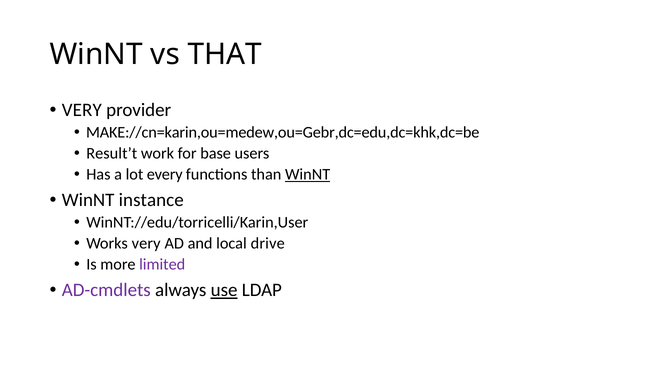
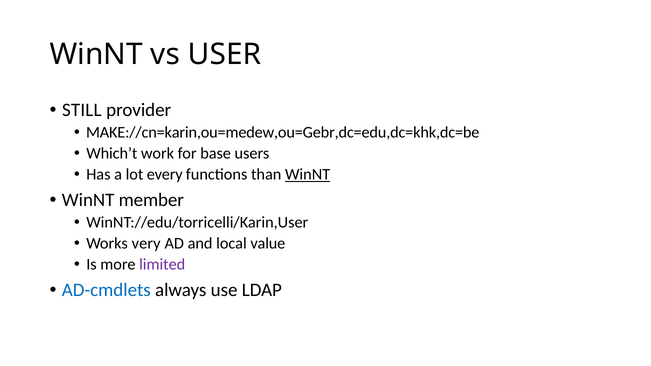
THAT: THAT -> USER
VERY at (82, 110): VERY -> STILL
Result’t: Result’t -> Which’t
instance: instance -> member
drive: drive -> value
AD-cmdlets colour: purple -> blue
use underline: present -> none
